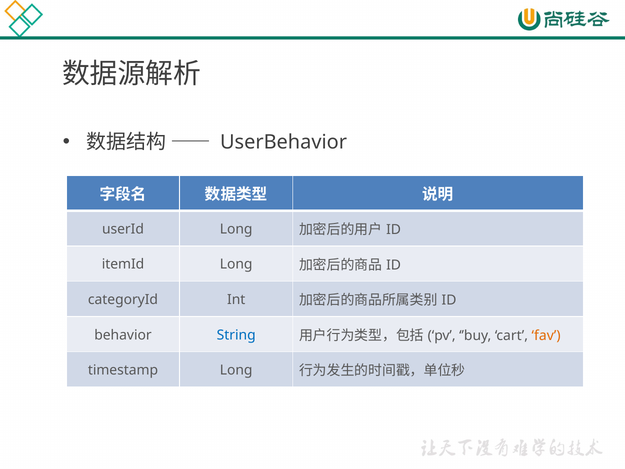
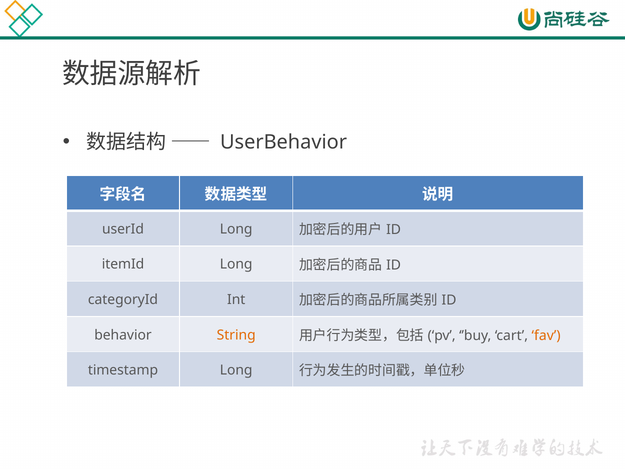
String colour: blue -> orange
